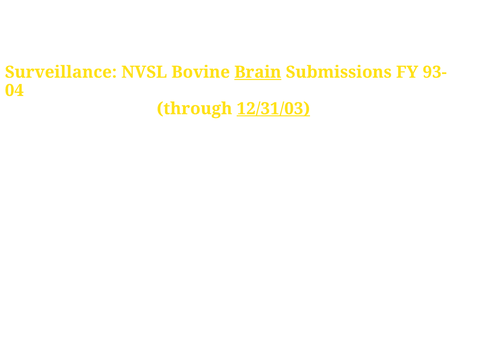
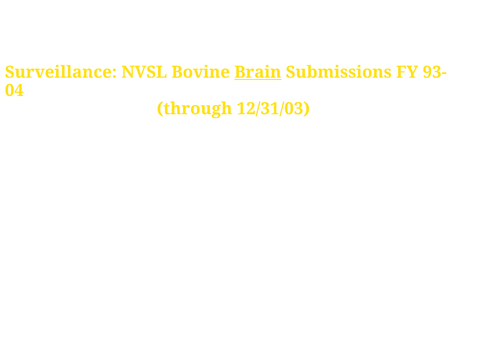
12/31/03 underline: present -> none
